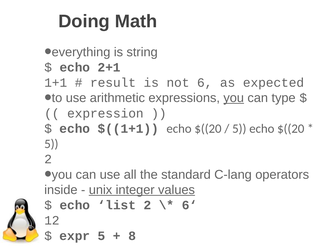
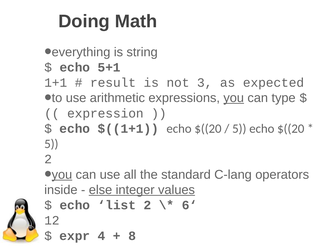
2+1: 2+1 -> 5+1
6: 6 -> 3
you at (62, 175) underline: none -> present
unix: unix -> else
expr 5: 5 -> 4
